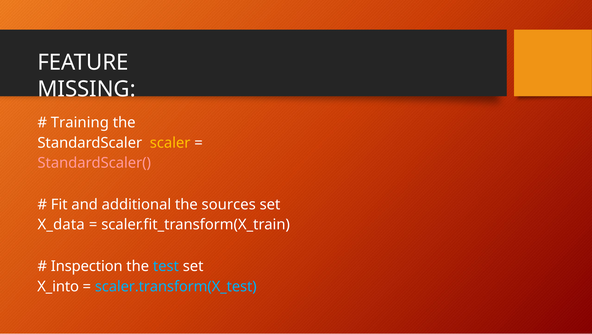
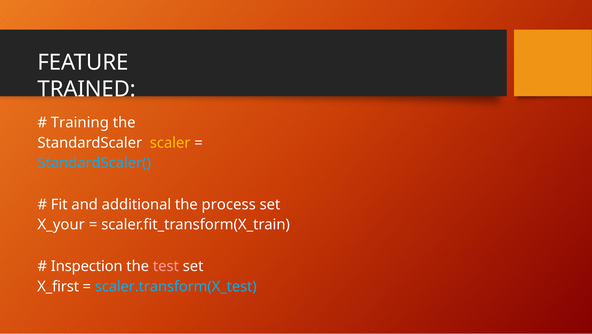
MISSING: MISSING -> TRAINED
StandardScaler( colour: pink -> light blue
sources: sources -> process
X_data: X_data -> X_your
test colour: light blue -> pink
X_into: X_into -> X_first
